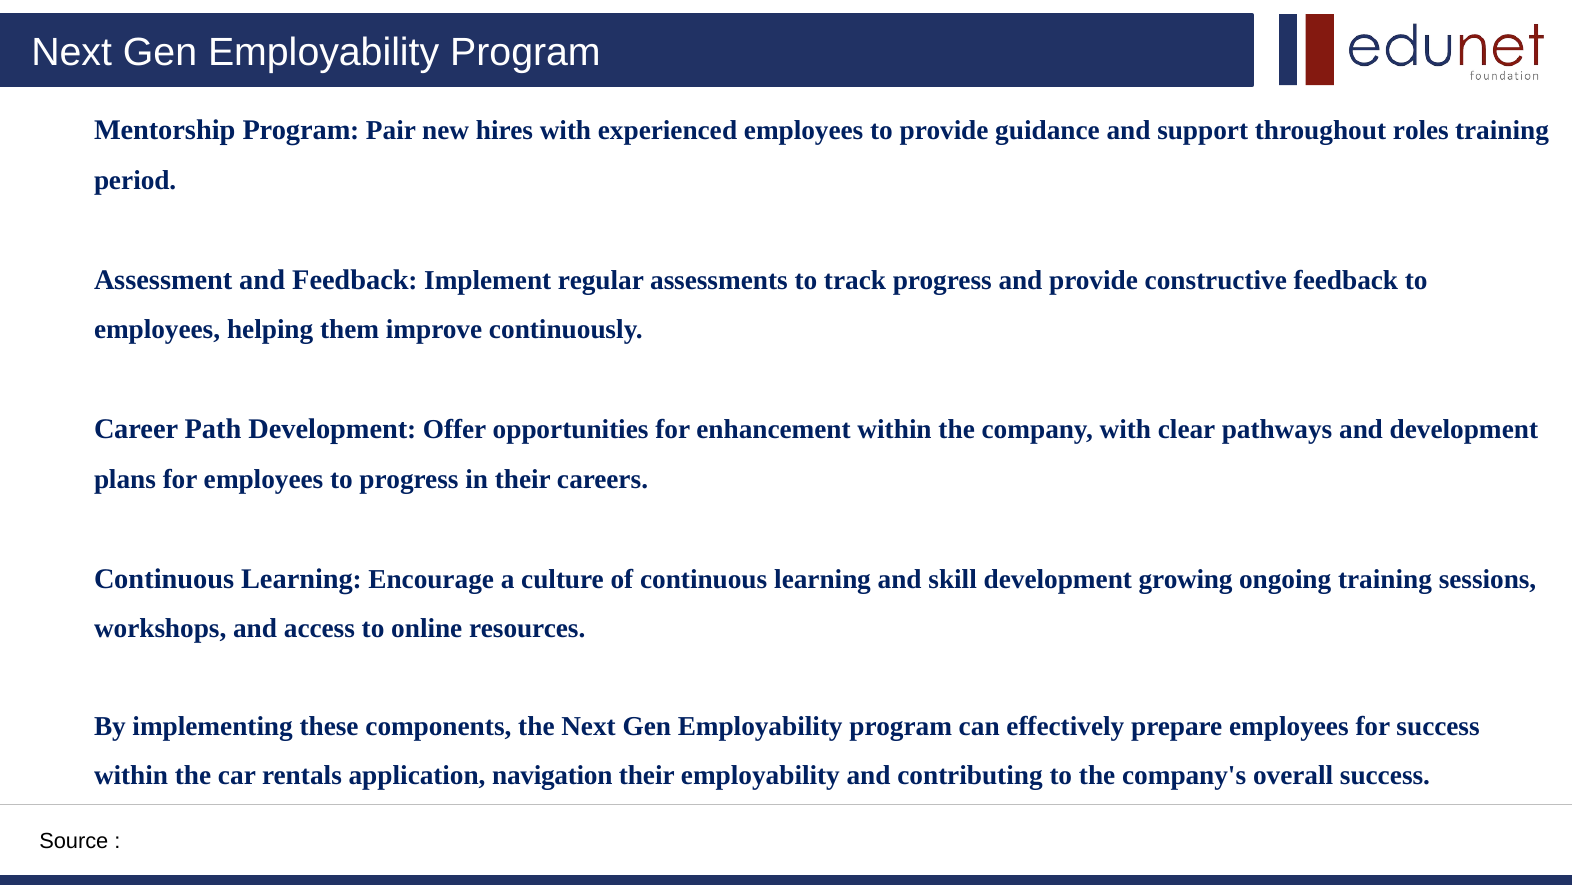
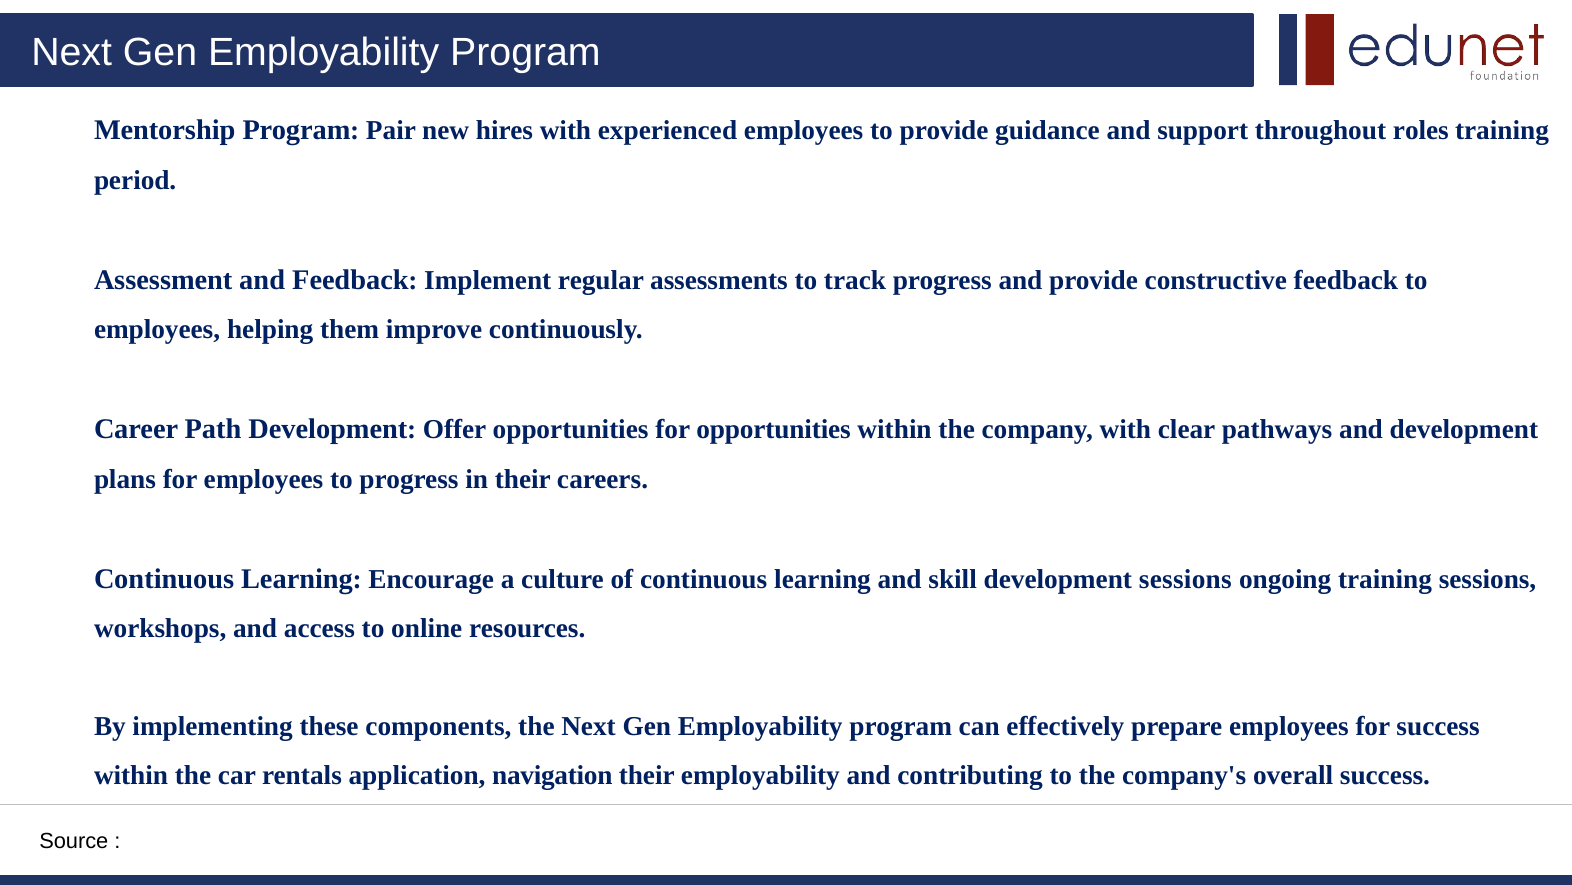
for enhancement: enhancement -> opportunities
development growing: growing -> sessions
